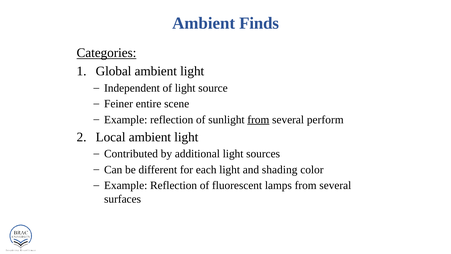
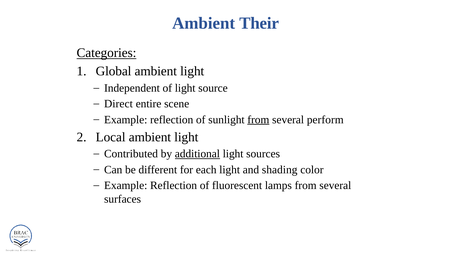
Finds: Finds -> Their
Feiner: Feiner -> Direct
additional underline: none -> present
